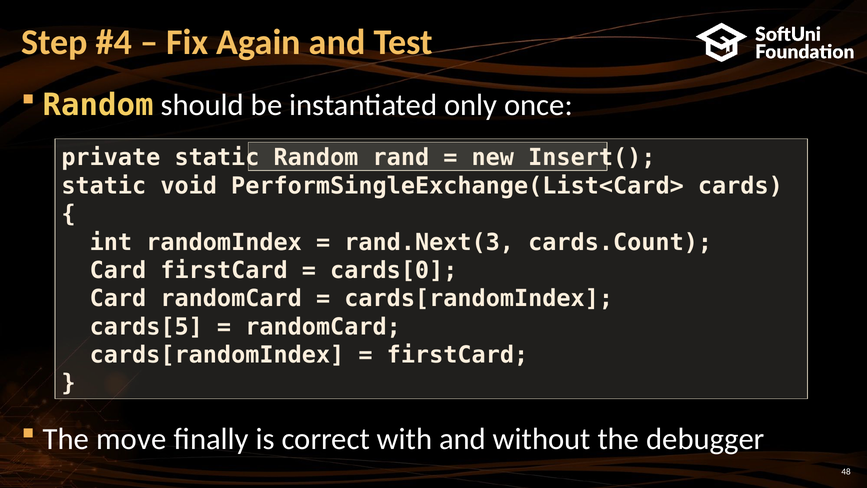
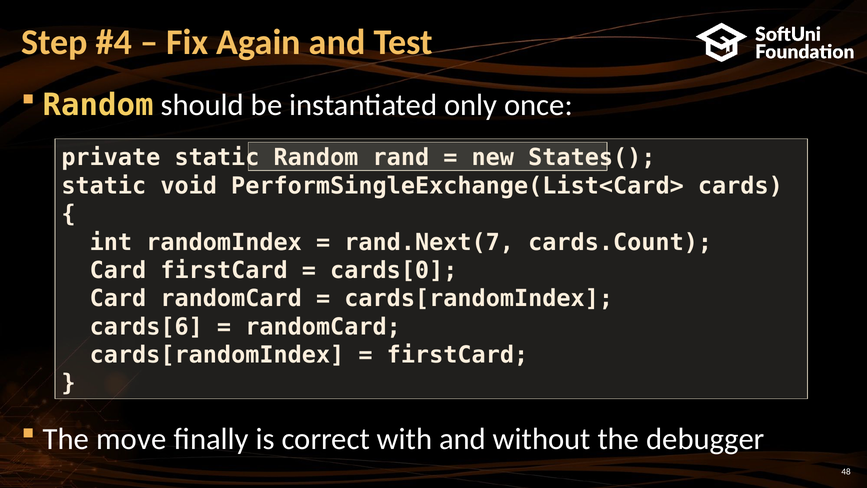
Insert(: Insert( -> States(
rand.Next(3: rand.Next(3 -> rand.Next(7
cards[5: cards[5 -> cards[6
